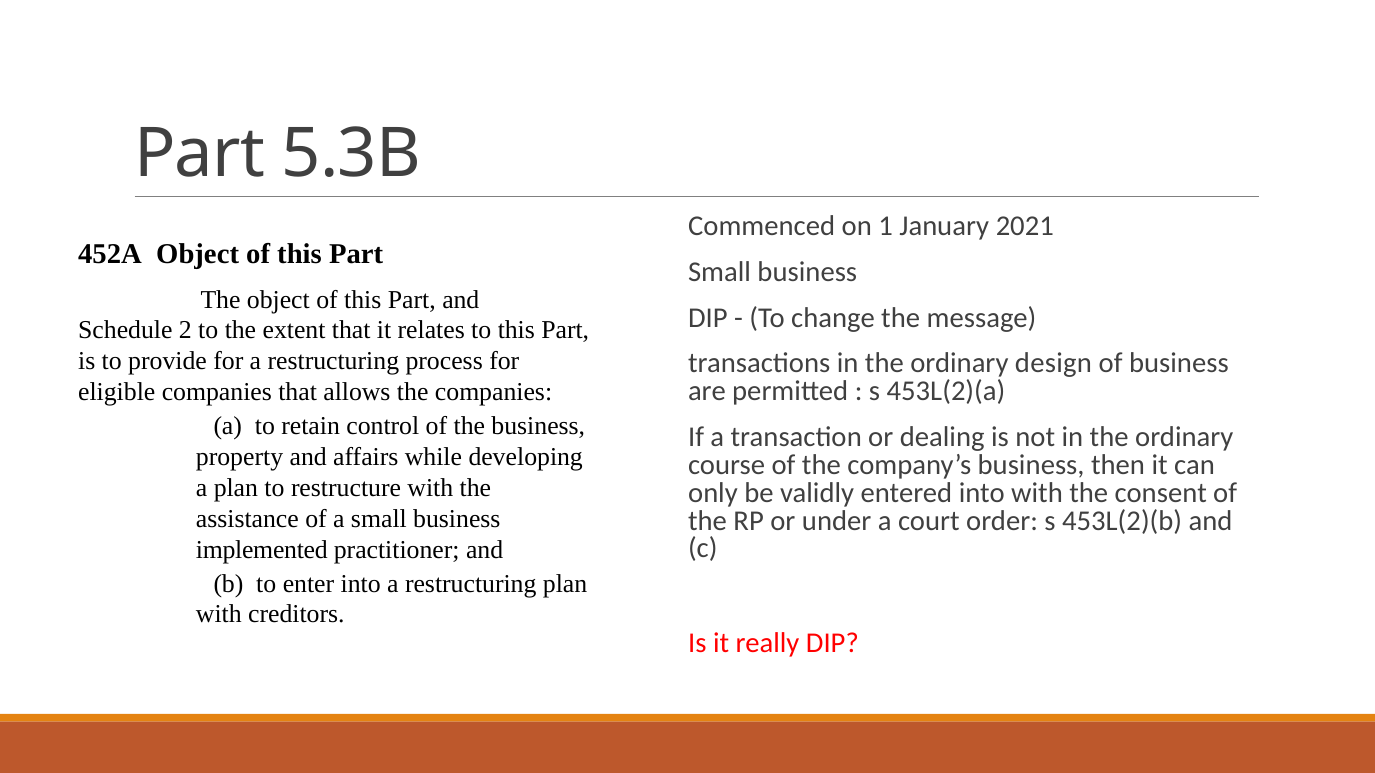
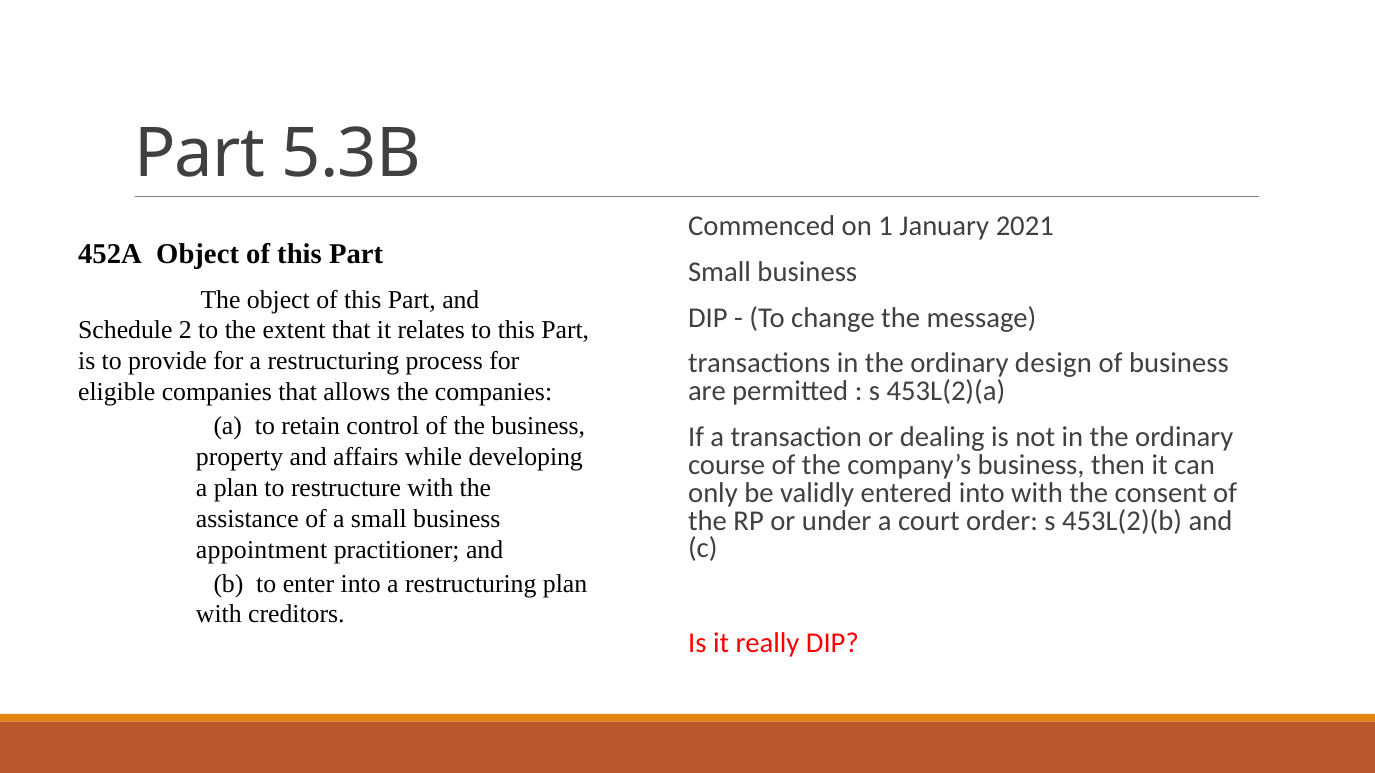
implemented: implemented -> appointment
